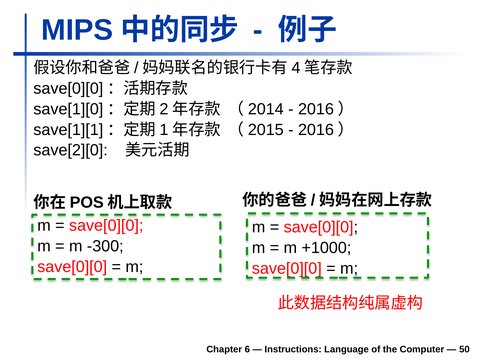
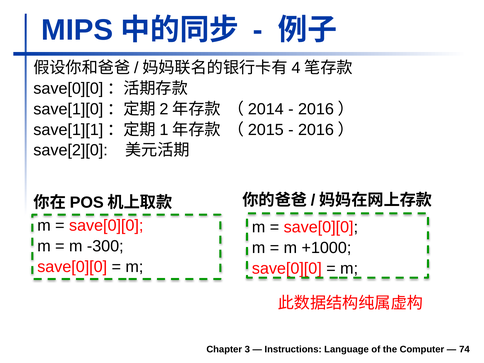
6: 6 -> 3
50: 50 -> 74
